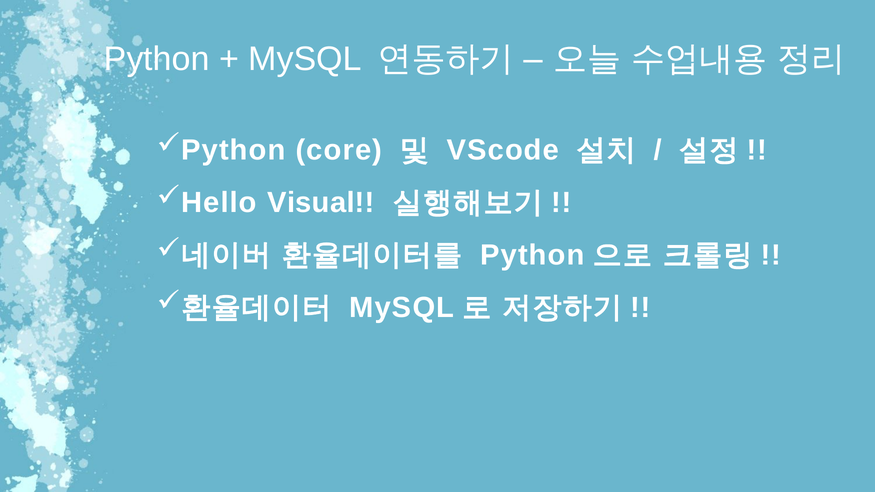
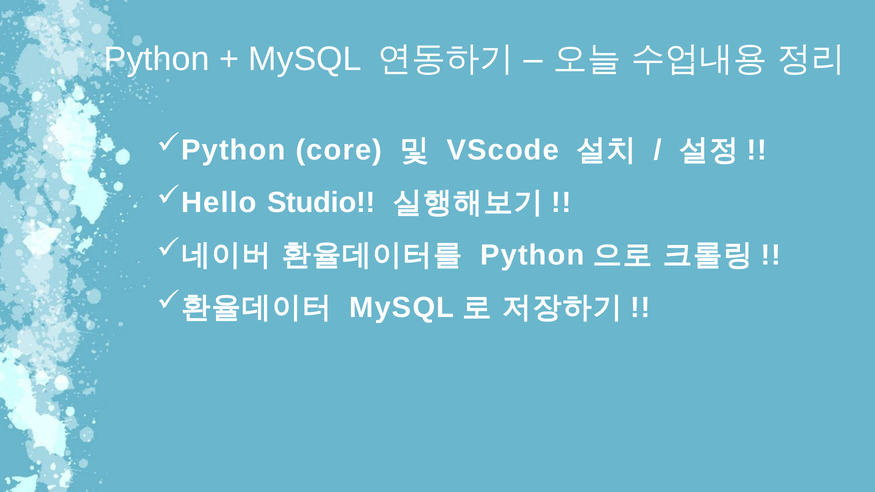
Visual: Visual -> Studio
